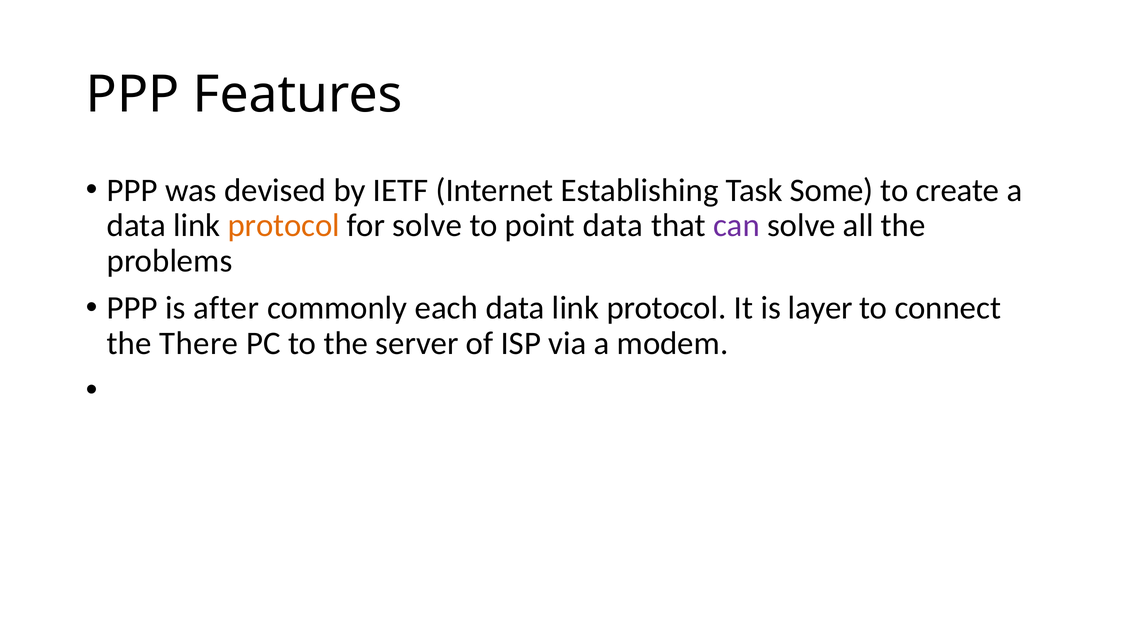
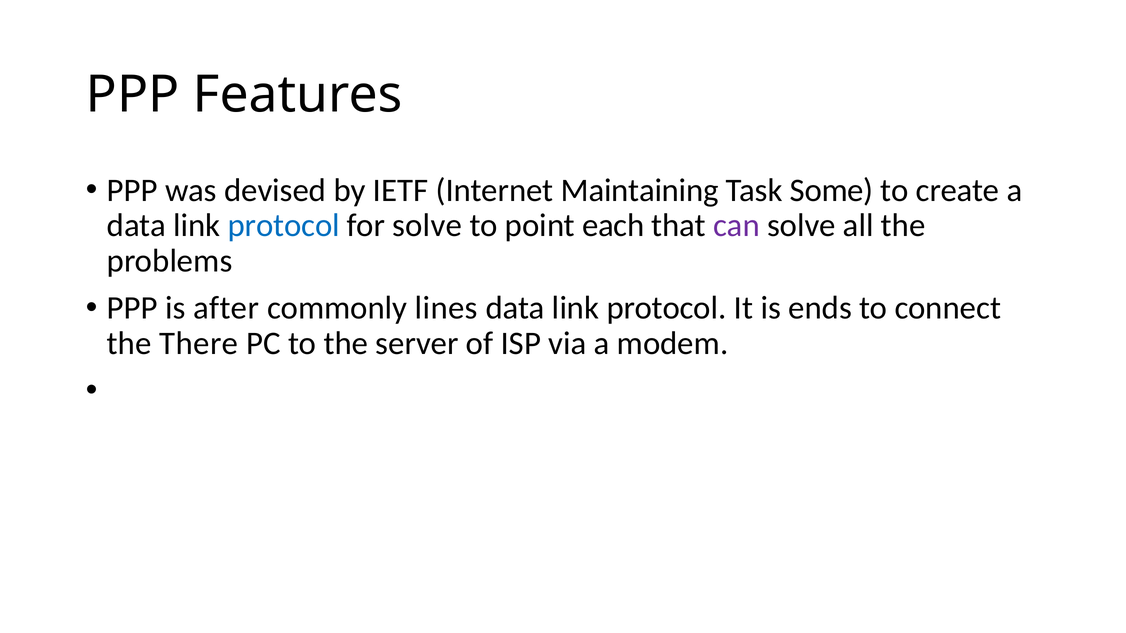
Establishing: Establishing -> Maintaining
protocol at (284, 226) colour: orange -> blue
point data: data -> each
each: each -> lines
layer: layer -> ends
